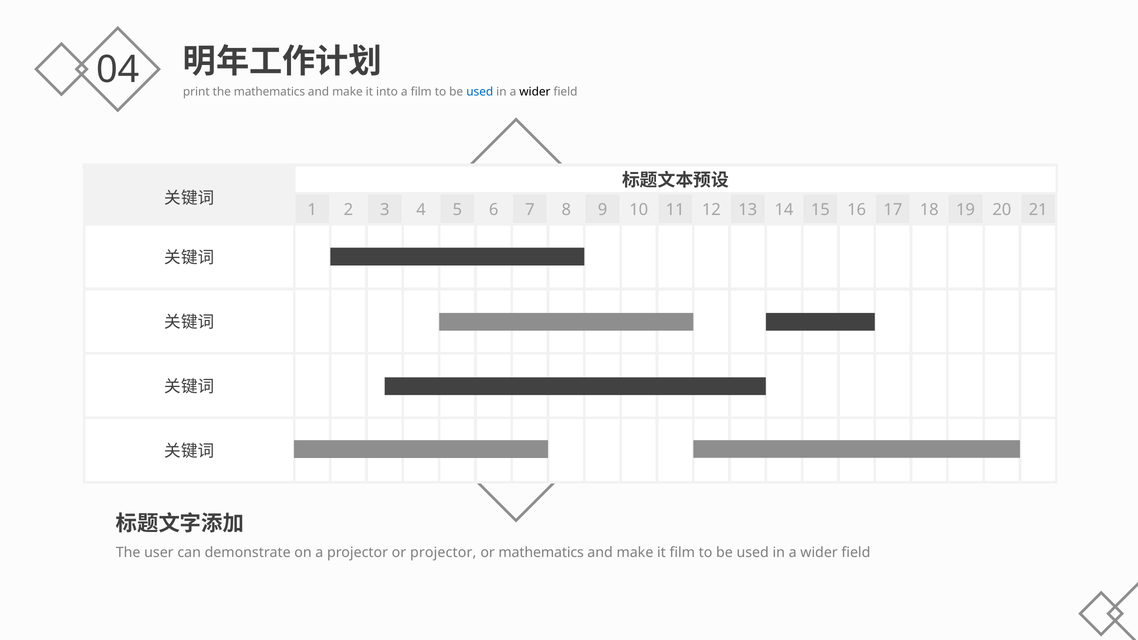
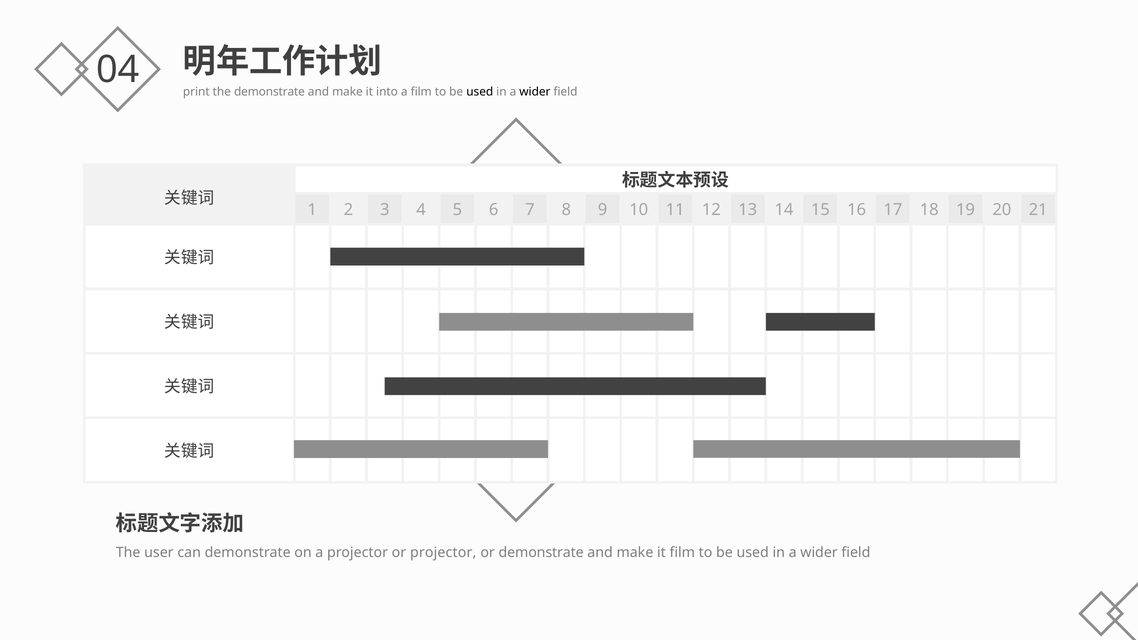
the mathematics: mathematics -> demonstrate
used at (480, 92) colour: blue -> black
or mathematics: mathematics -> demonstrate
